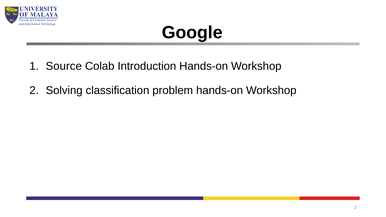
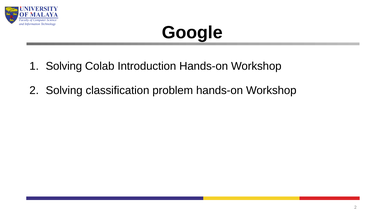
Source at (64, 66): Source -> Solving
